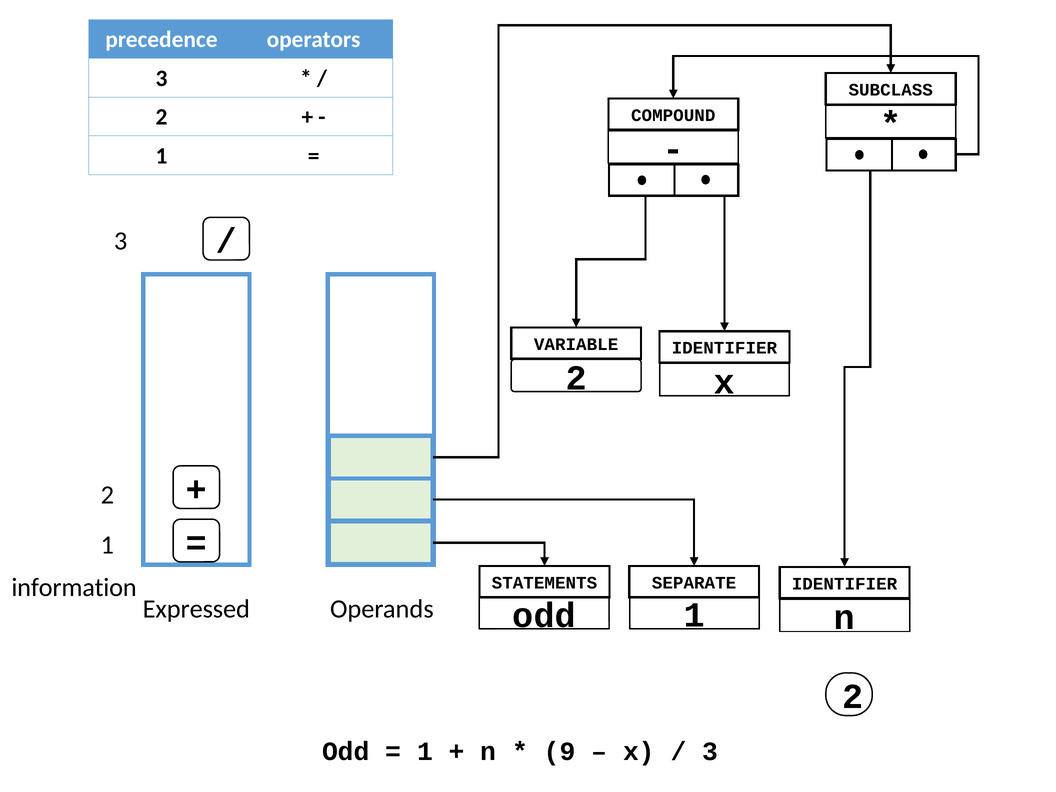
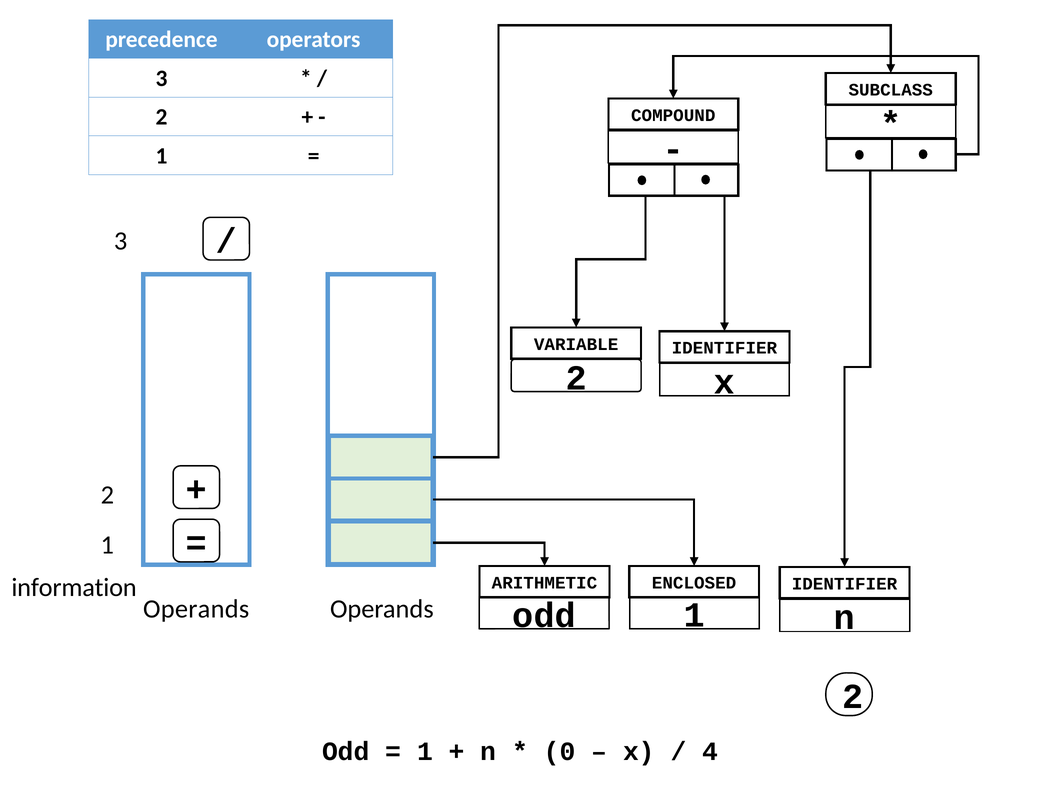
STATEMENTS: STATEMENTS -> ARITHMETIC
SEPARATE: SEPARATE -> ENCLOSED
Expressed at (196, 609): Expressed -> Operands
9: 9 -> 0
3 at (710, 751): 3 -> 4
